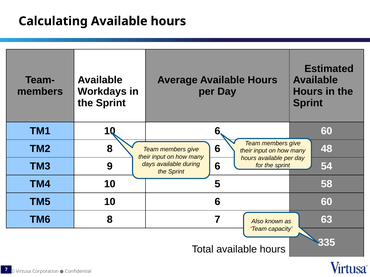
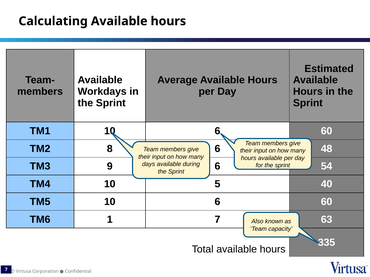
58: 58 -> 40
TM6 8: 8 -> 1
